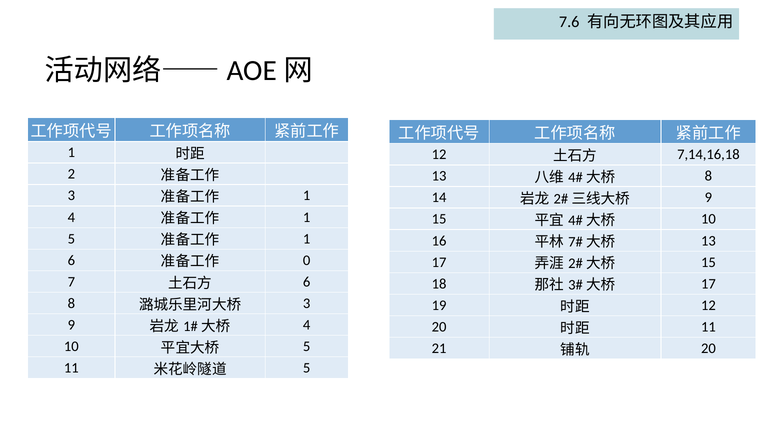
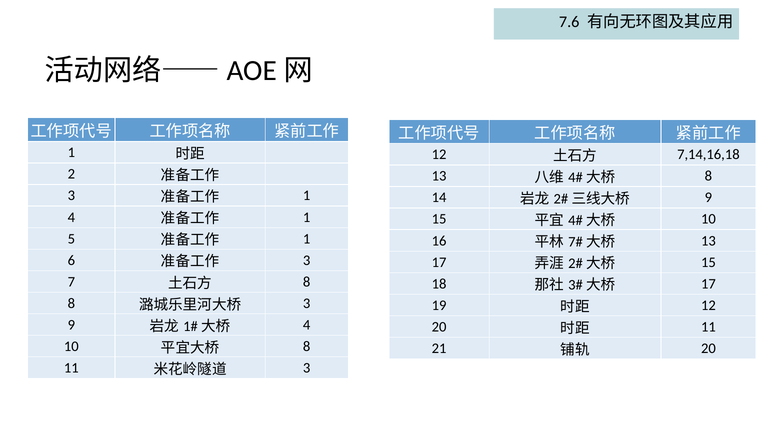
0 at (307, 260): 0 -> 3
6 at (307, 282): 6 -> 8
5 at (307, 346): 5 -> 8
5 at (307, 368): 5 -> 3
